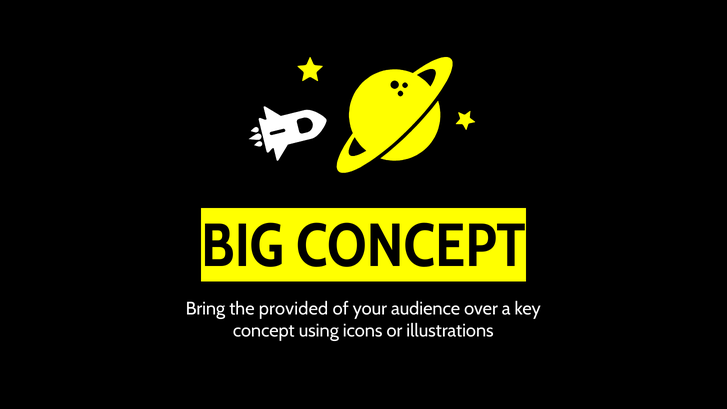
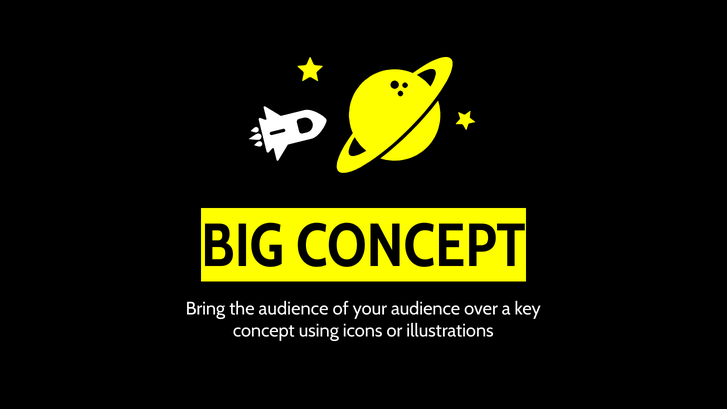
the provided: provided -> audience
